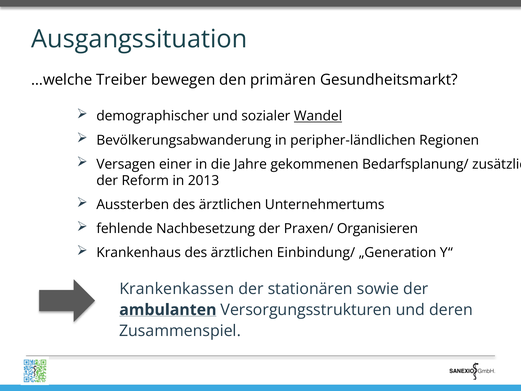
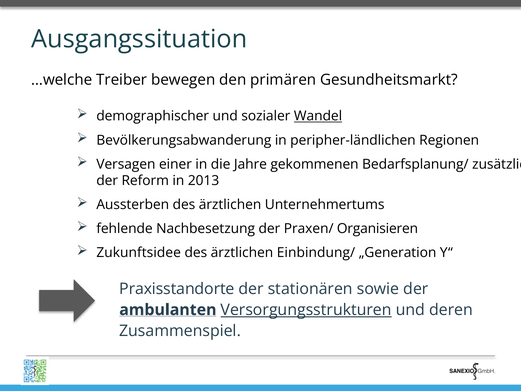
Krankenhaus: Krankenhaus -> Zukunftsidee
Krankenkassen: Krankenkassen -> Praxisstandorte
Versorgungsstrukturen underline: none -> present
